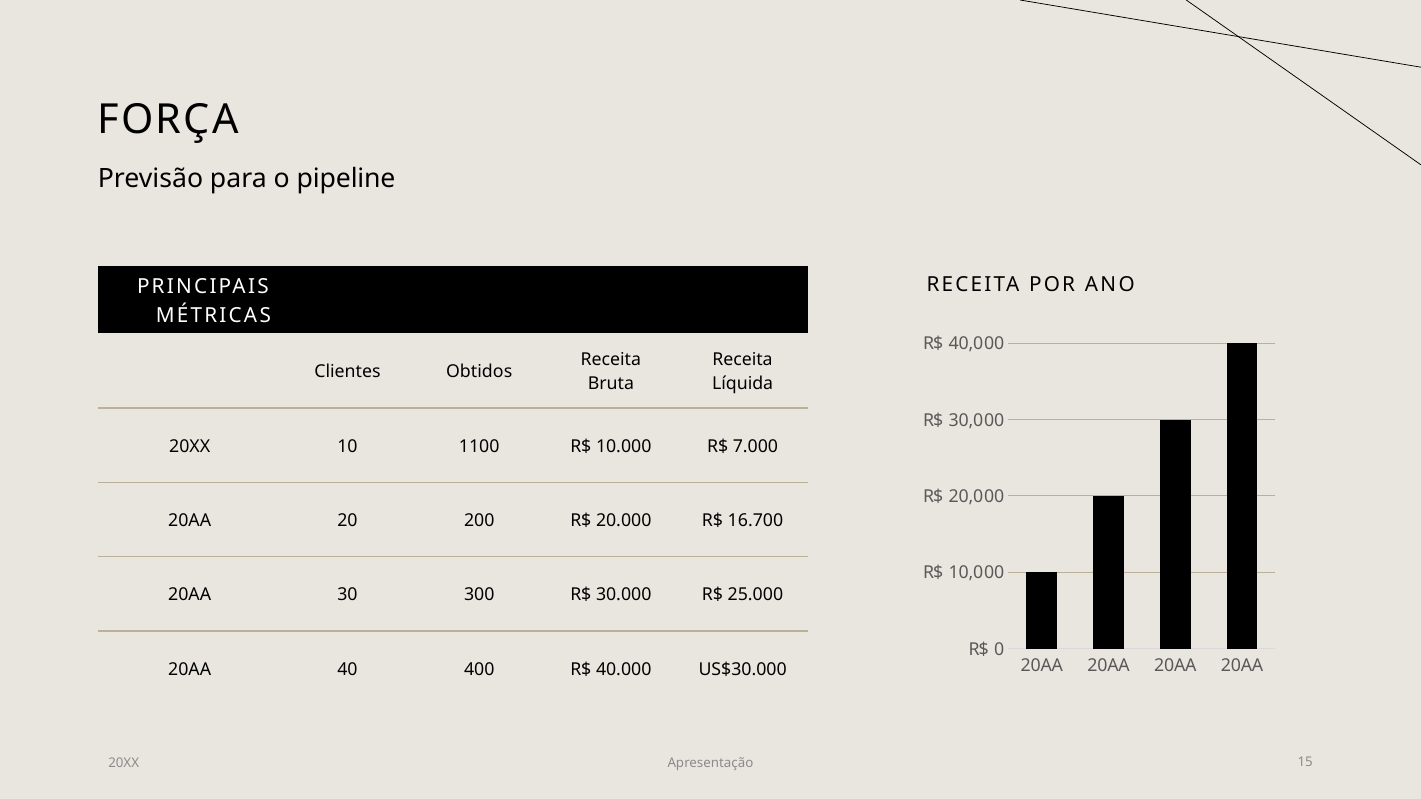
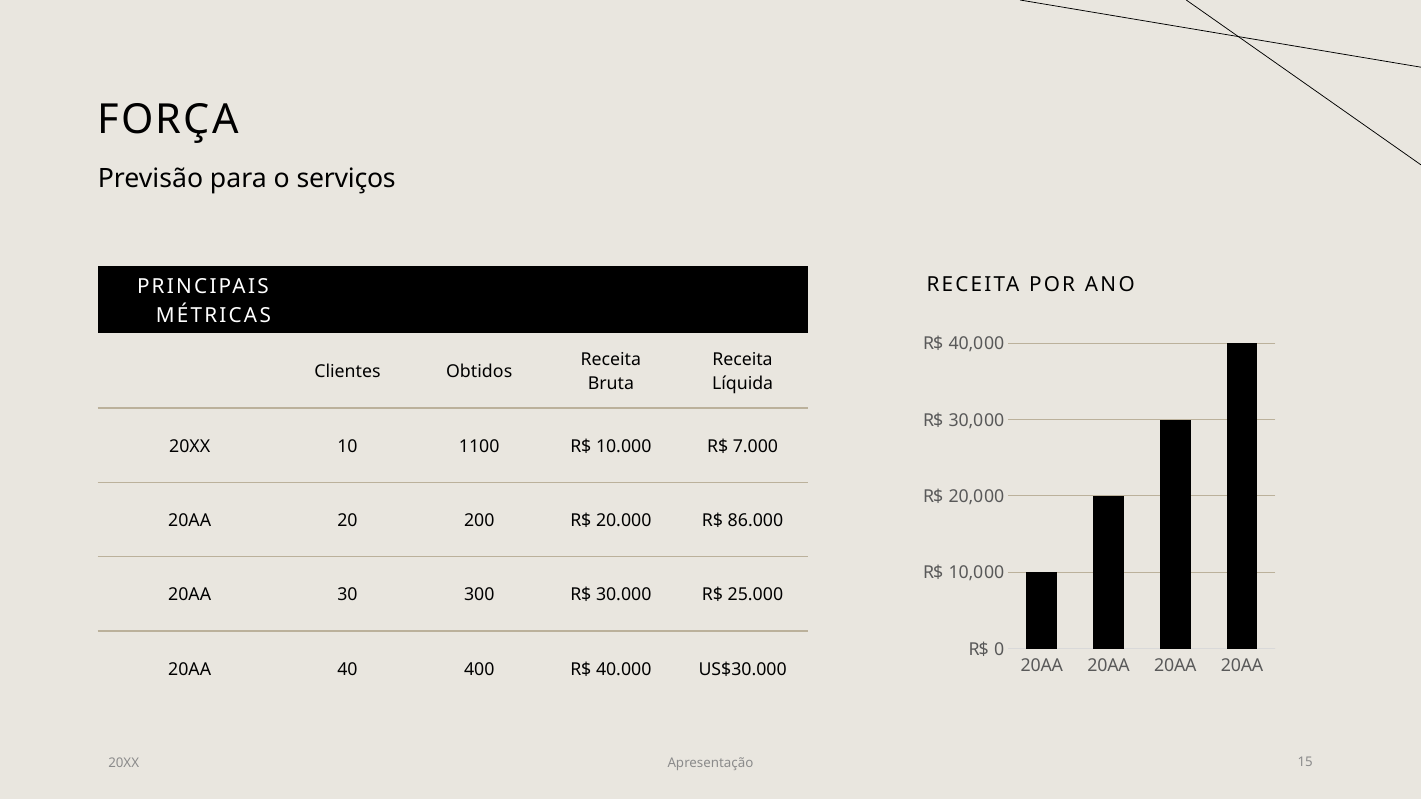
pipeline: pipeline -> serviços
16.700: 16.700 -> 86.000
